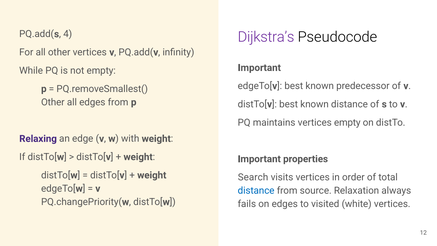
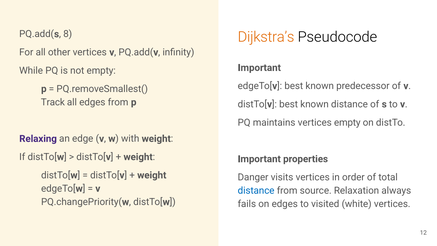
4: 4 -> 8
Dijkstra’s colour: purple -> orange
Other at (53, 102): Other -> Track
Search: Search -> Danger
